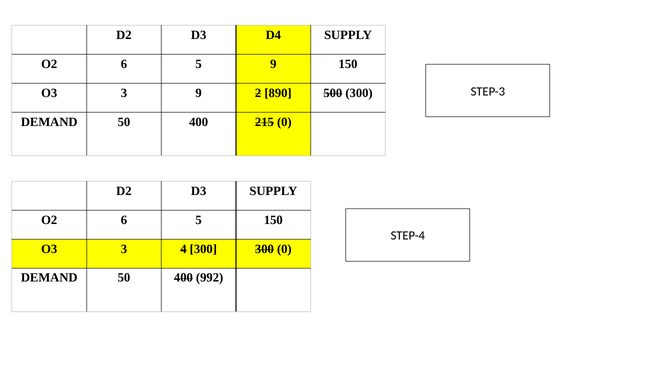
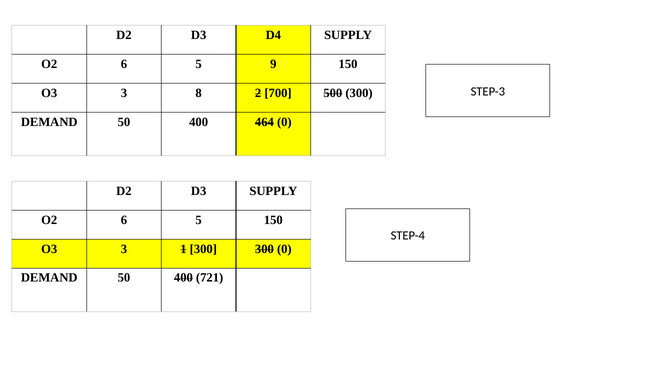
3 9: 9 -> 8
890: 890 -> 700
215: 215 -> 464
4: 4 -> 1
992: 992 -> 721
